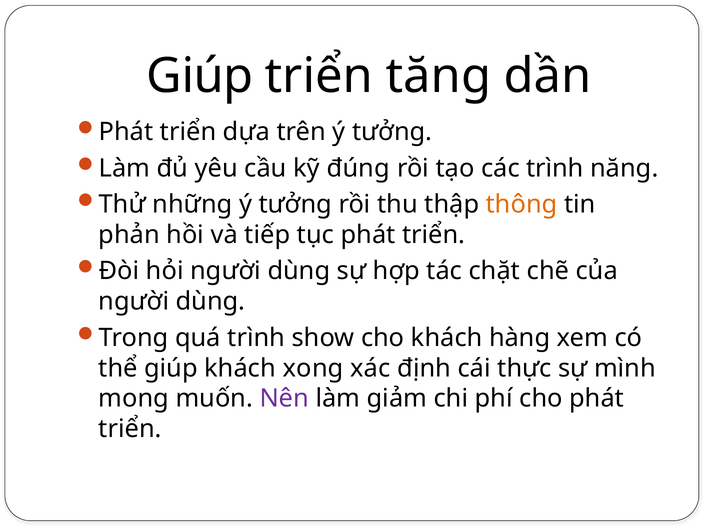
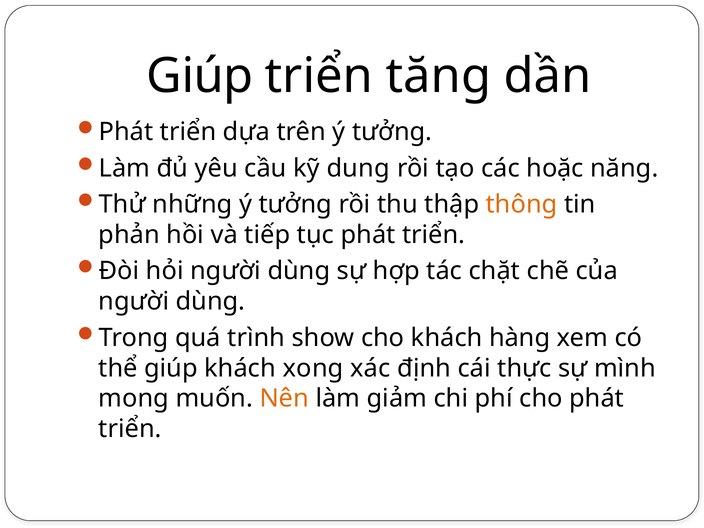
đúng: đúng -> dung
các trình: trình -> hoặc
Nên colour: purple -> orange
